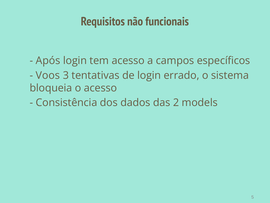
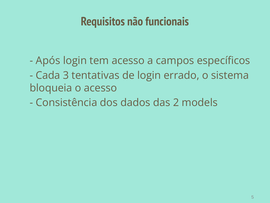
Voos: Voos -> Cada
